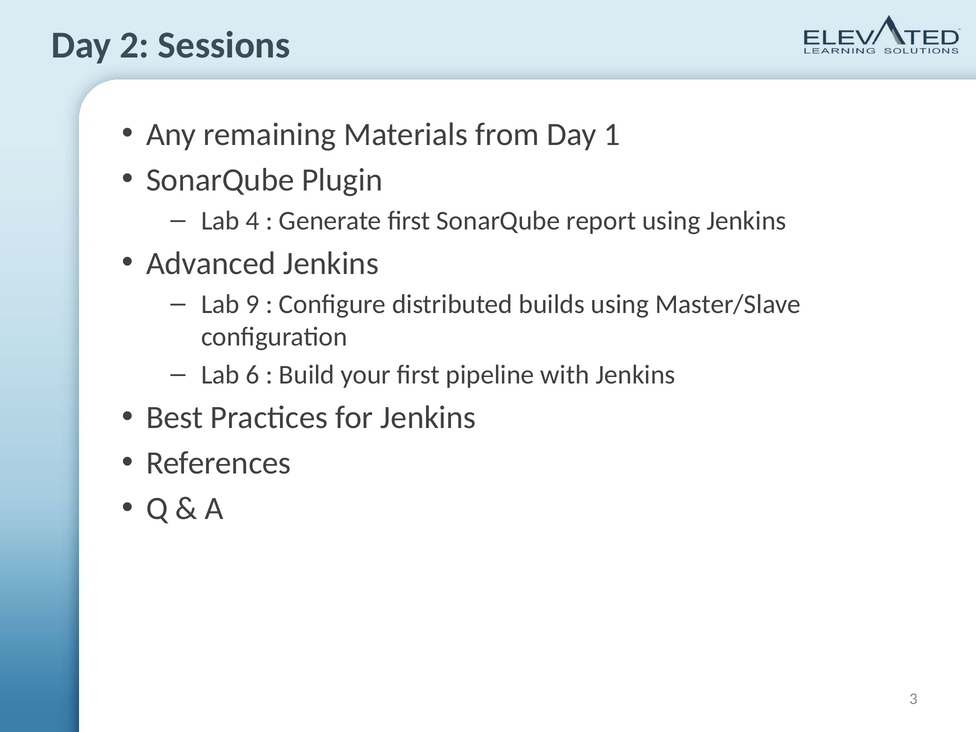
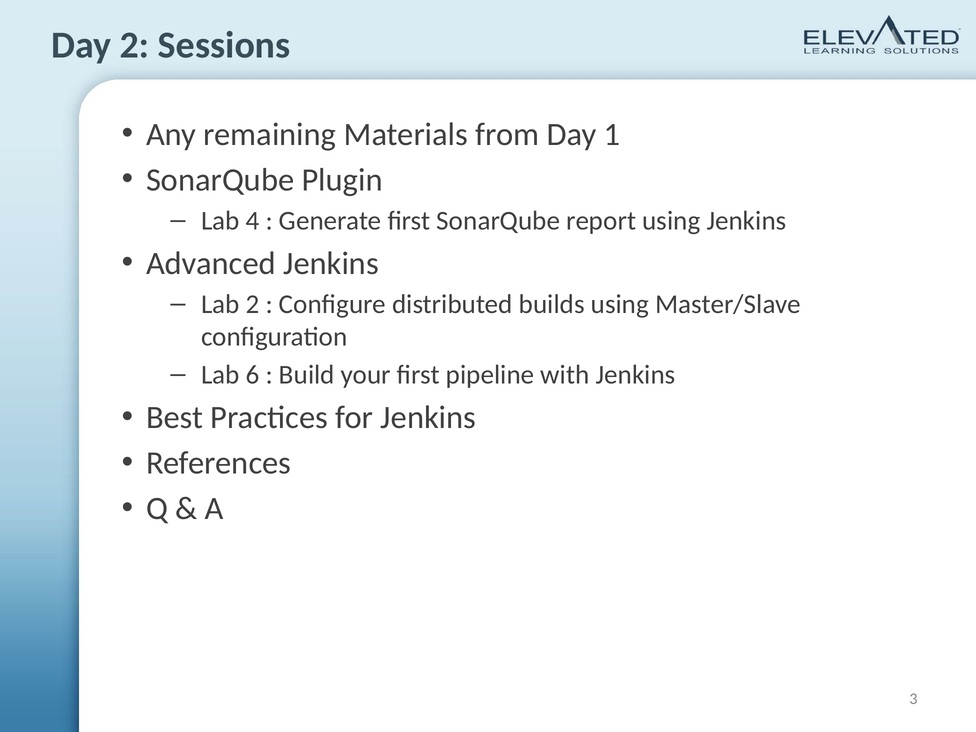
Lab 9: 9 -> 2
